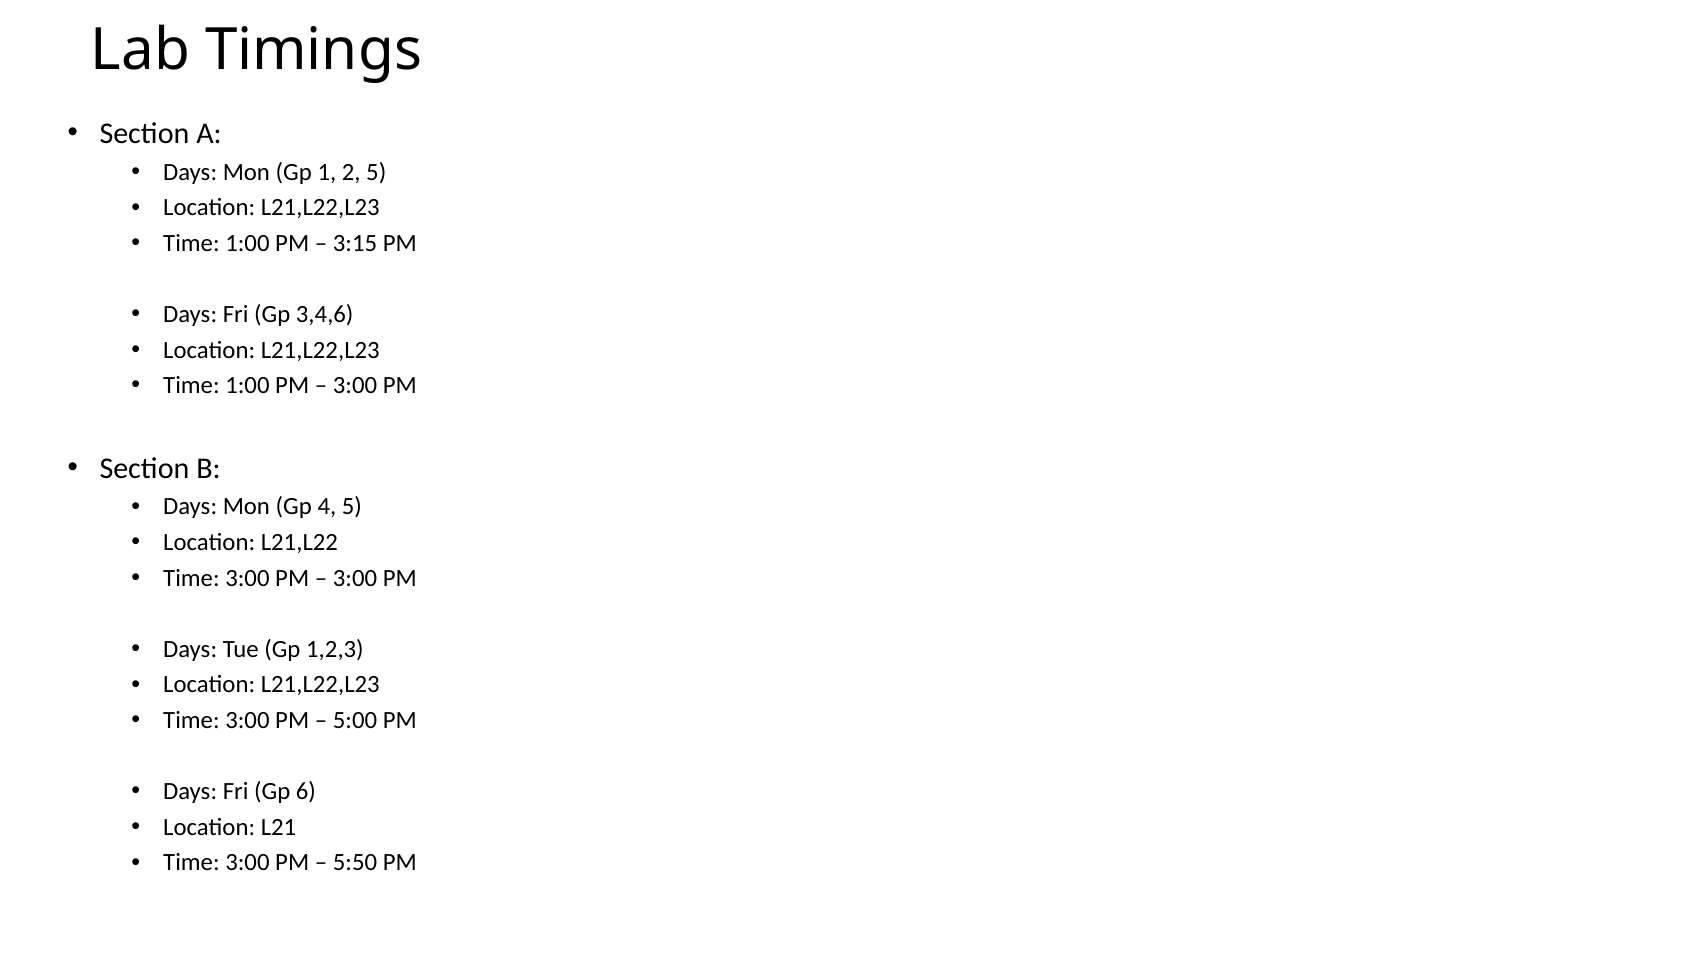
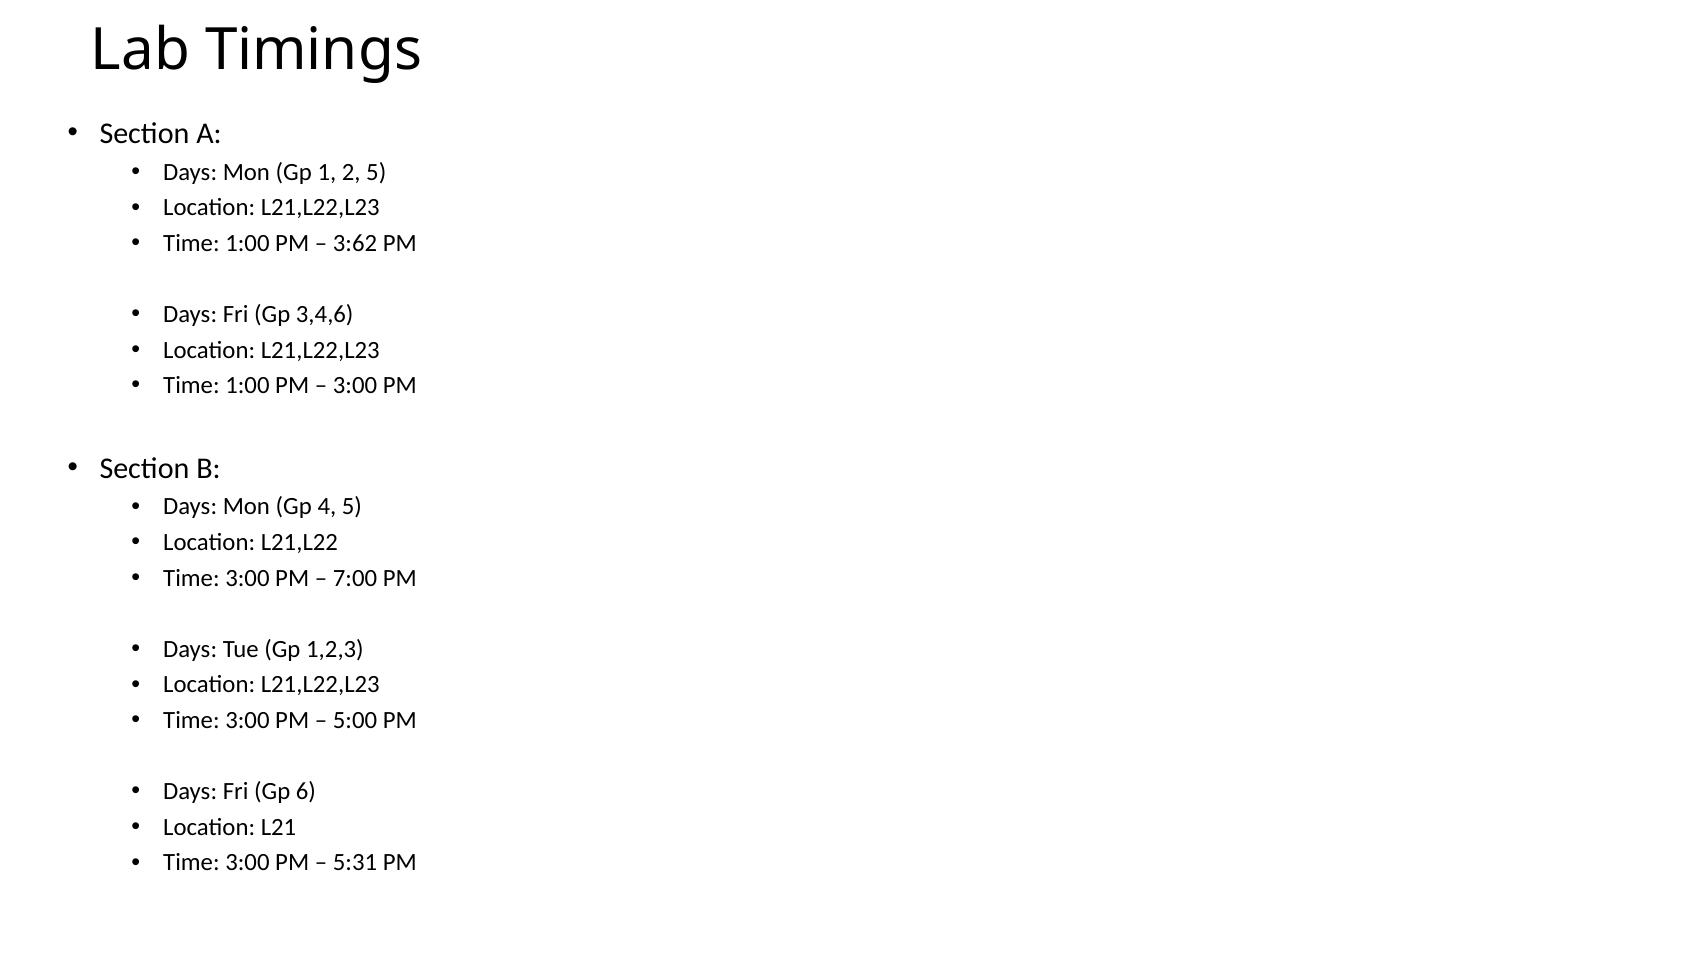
3:15: 3:15 -> 3:62
3:00 at (355, 578): 3:00 -> 7:00
5:50: 5:50 -> 5:31
